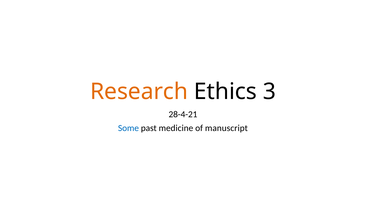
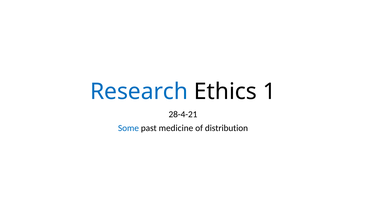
Research colour: orange -> blue
3: 3 -> 1
manuscript: manuscript -> distribution
